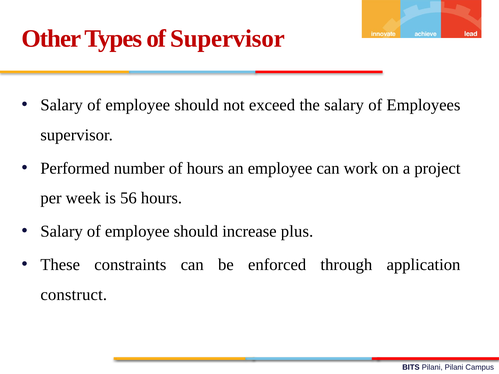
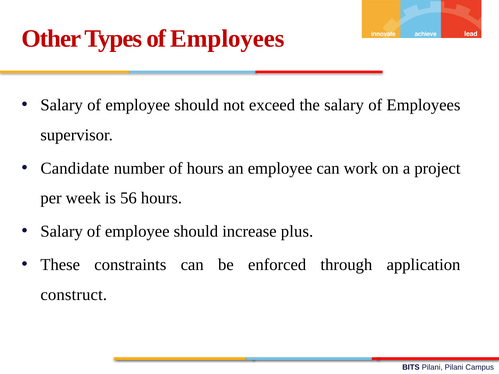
Types of Supervisor: Supervisor -> Employees
Performed: Performed -> Candidate
